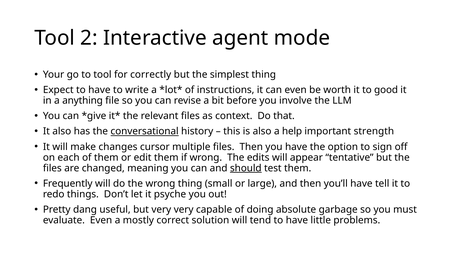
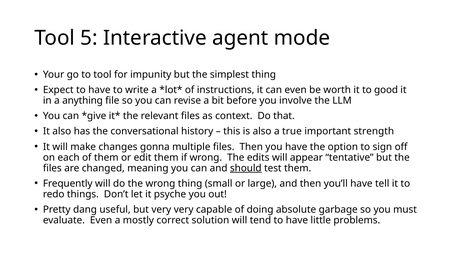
2: 2 -> 5
correctly: correctly -> impunity
conversational underline: present -> none
help: help -> true
cursor: cursor -> gonna
